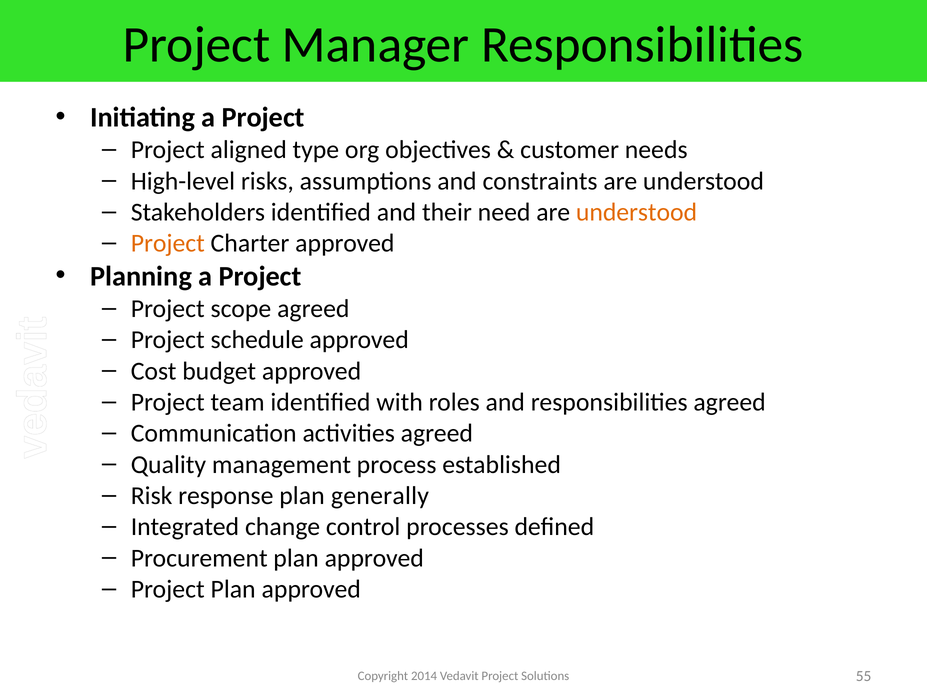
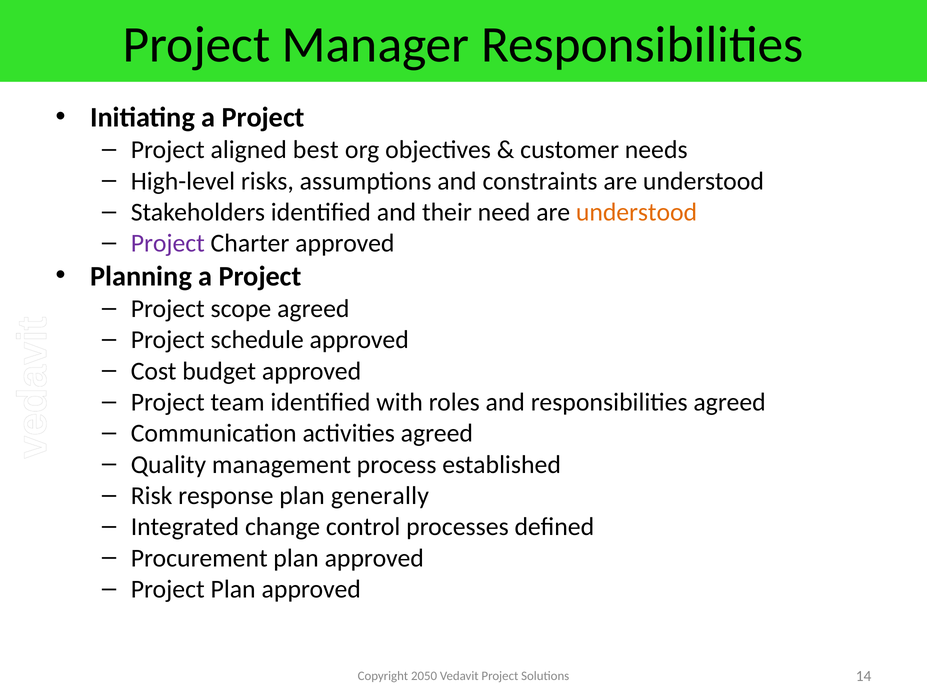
type: type -> best
Project at (168, 243) colour: orange -> purple
2014: 2014 -> 2050
55: 55 -> 14
